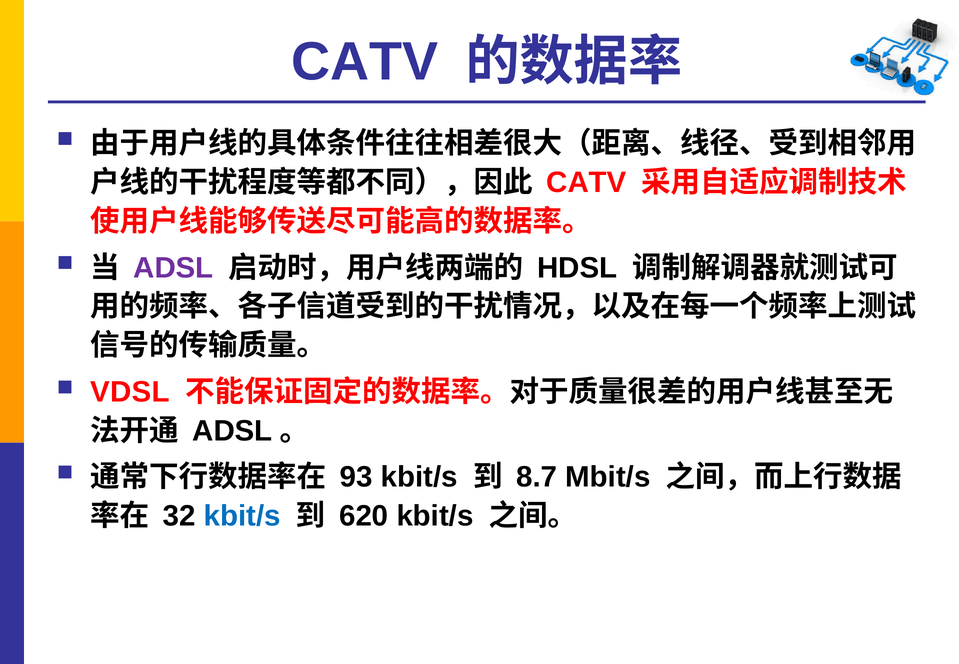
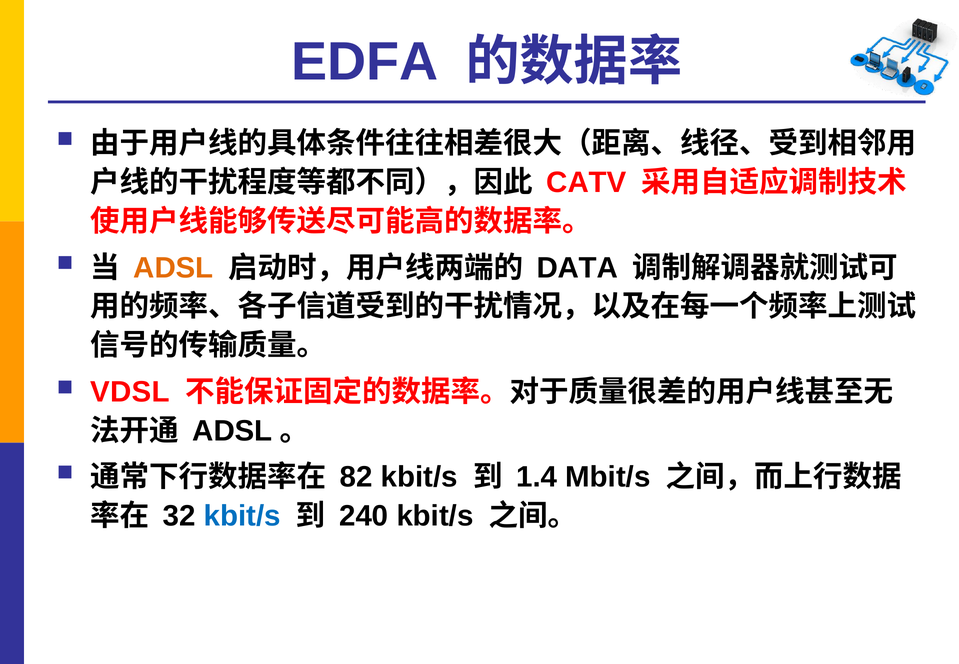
CATV at (365, 62): CATV -> EDFA
ADSL colour: purple -> orange
HDSL: HDSL -> DATA
93: 93 -> 82
8.7: 8.7 -> 1.4
620: 620 -> 240
